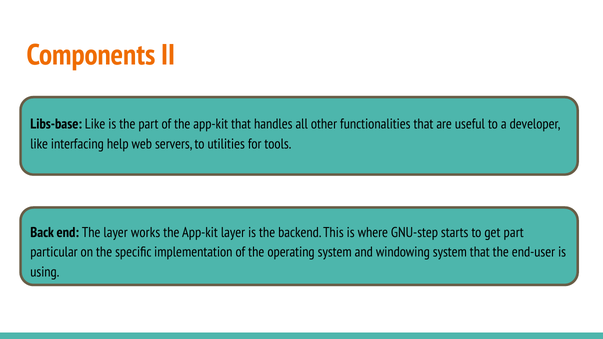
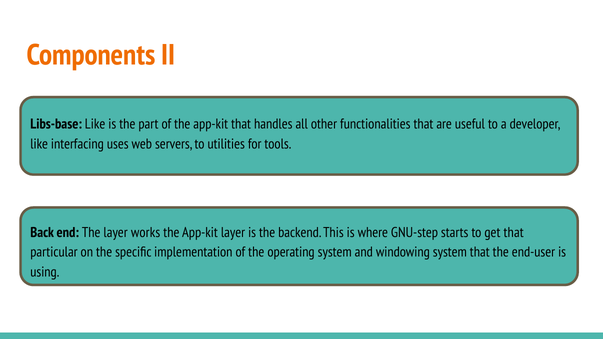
help: help -> uses
get part: part -> that
